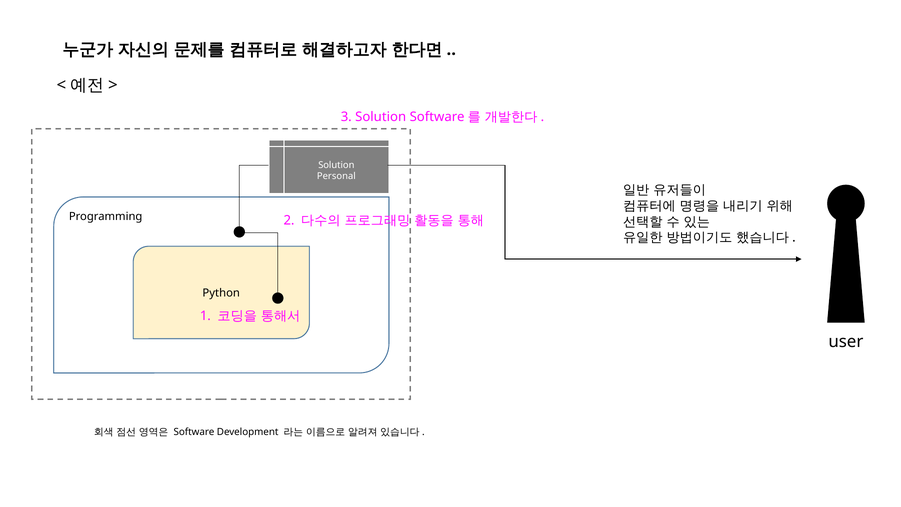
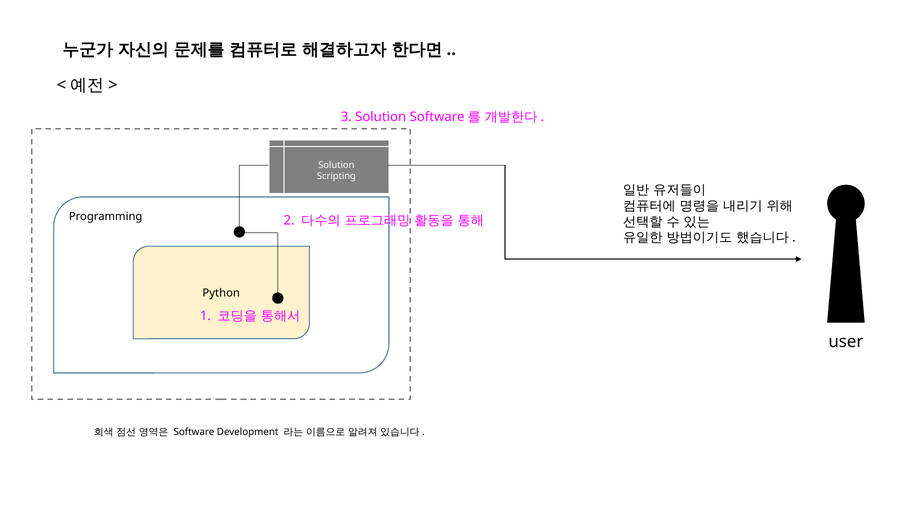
Personal: Personal -> Scripting
